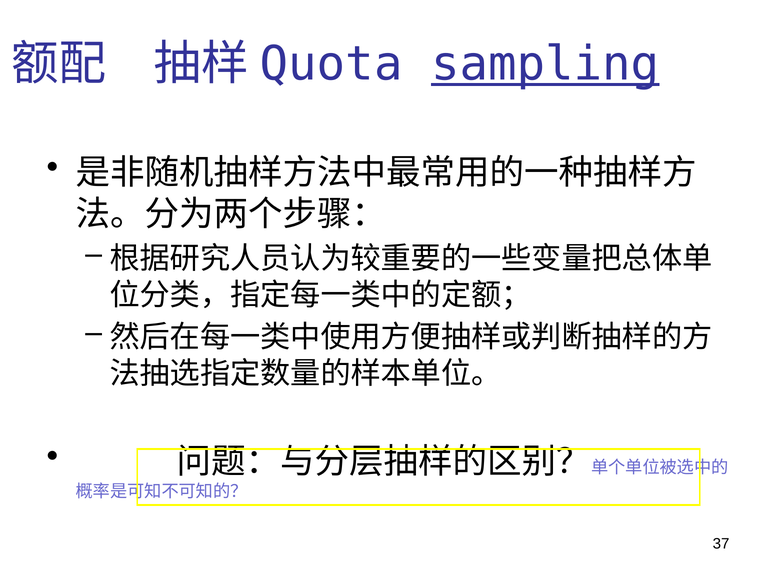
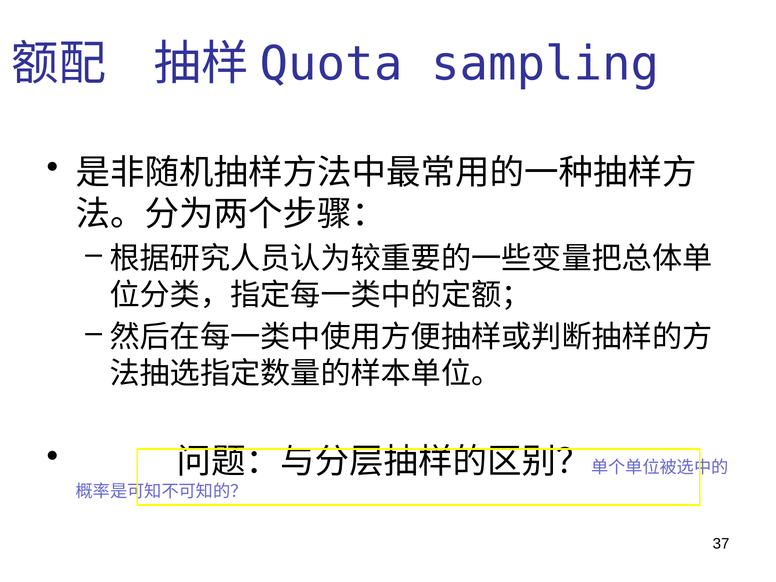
sampling underline: present -> none
